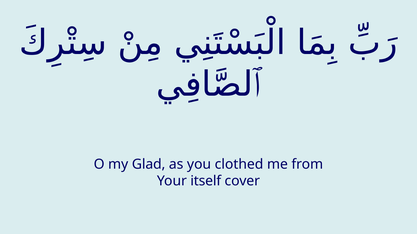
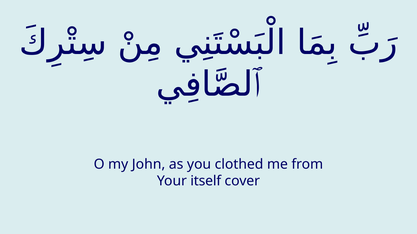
Glad: Glad -> John
